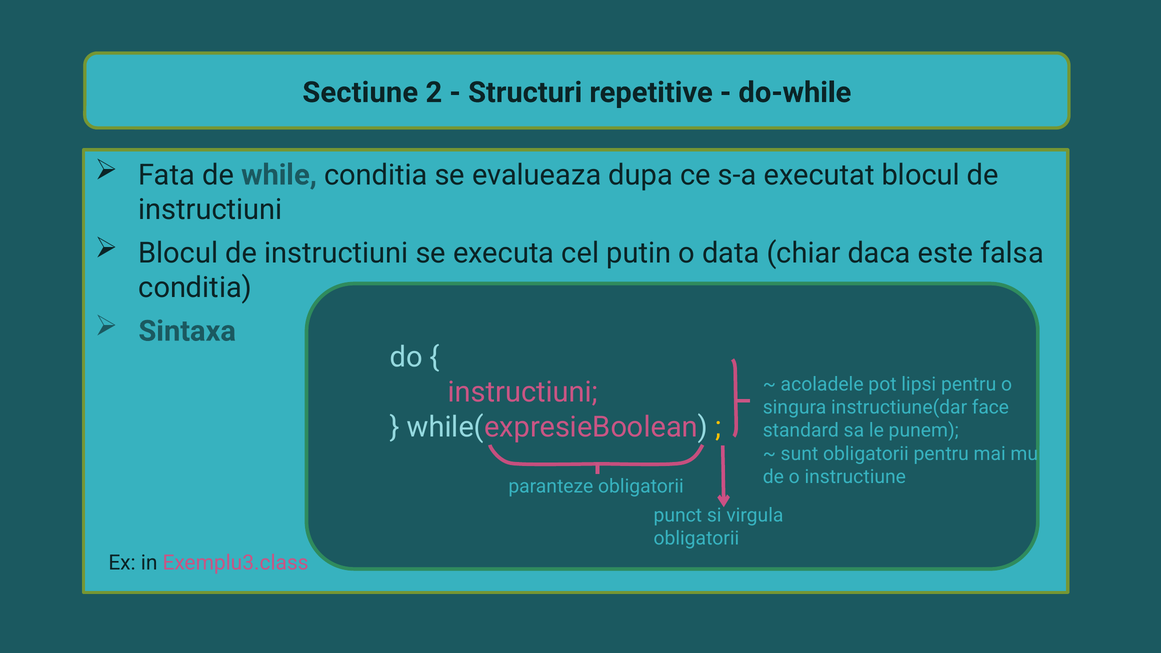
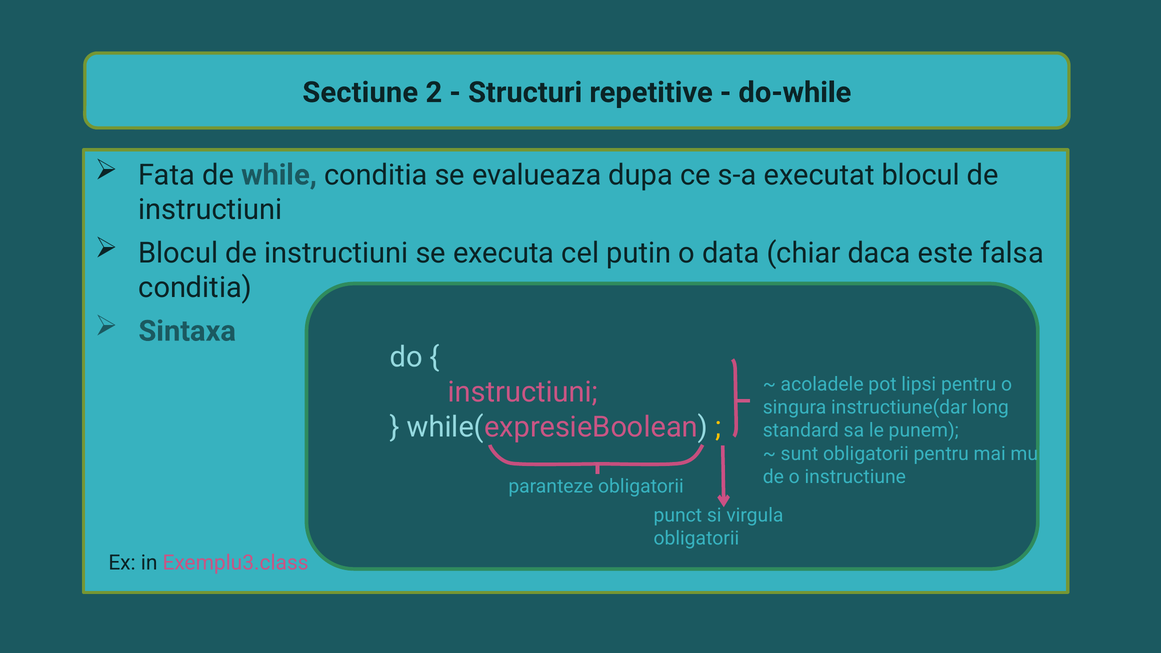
face: face -> long
